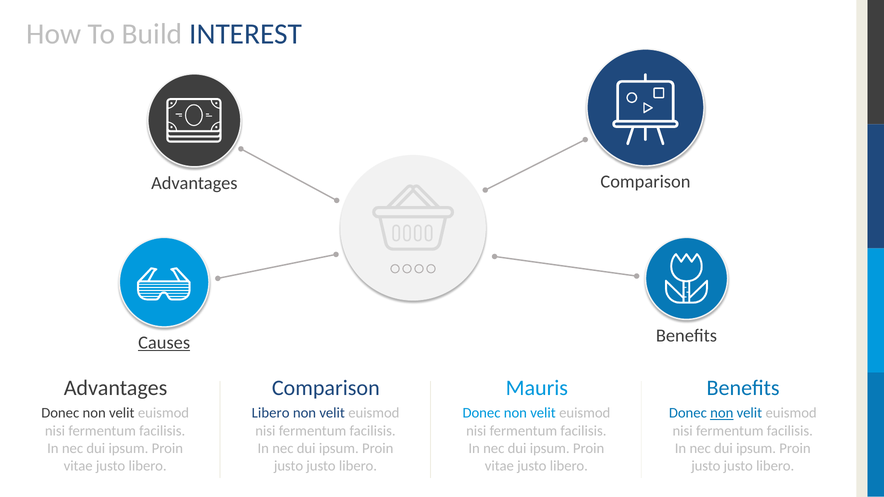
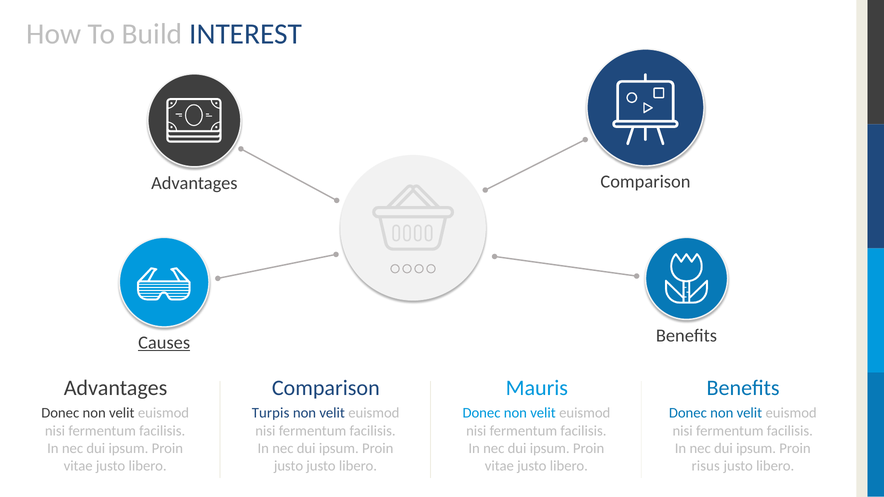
Libero at (271, 413): Libero -> Turpis
non at (722, 413) underline: present -> none
justo at (706, 466): justo -> risus
